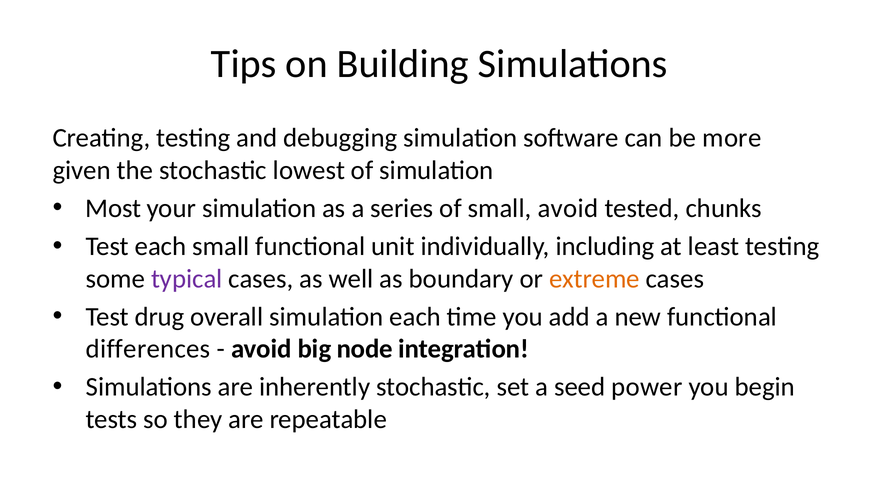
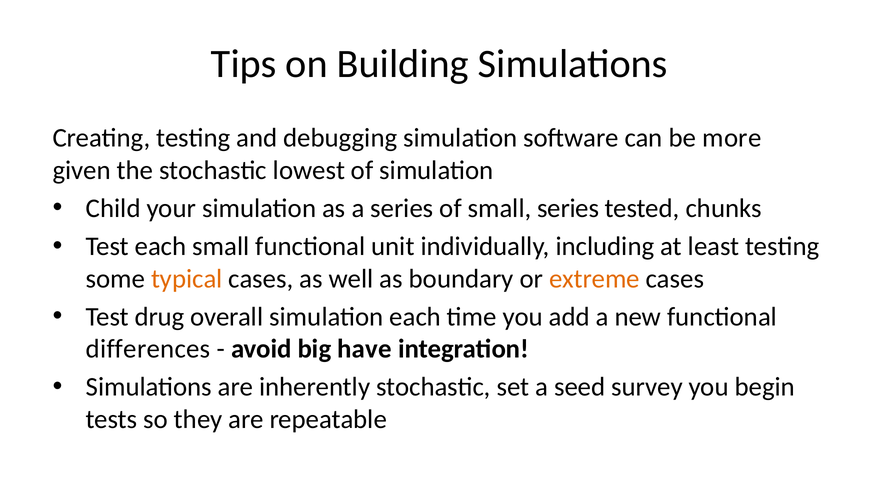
Most: Most -> Child
small avoid: avoid -> series
typical colour: purple -> orange
node: node -> have
power: power -> survey
